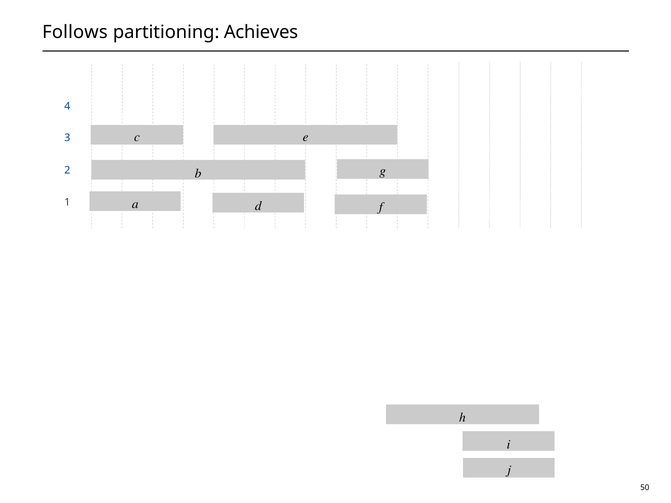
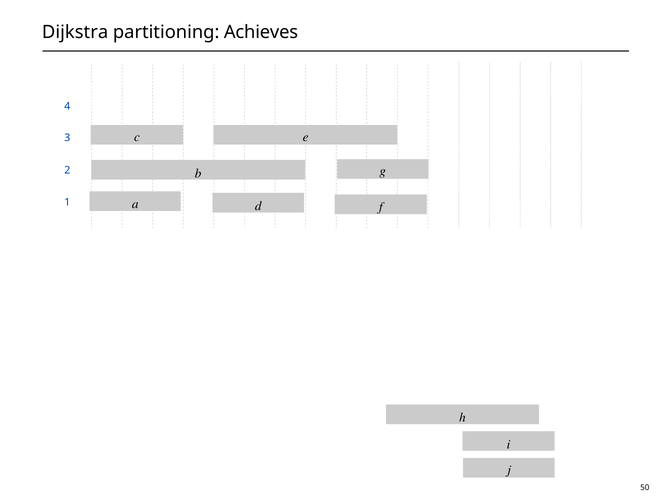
Follows: Follows -> Dijkstra
